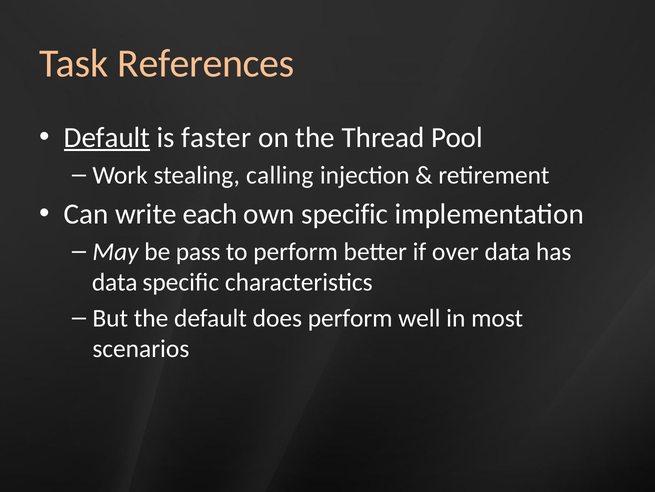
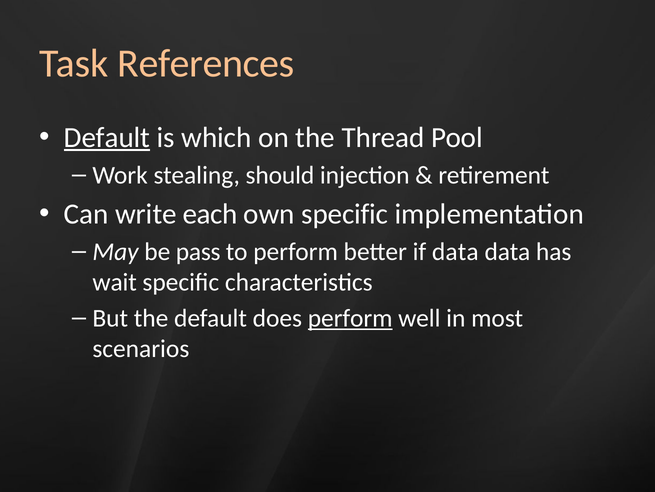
faster: faster -> which
calling: calling -> should
if over: over -> data
data at (115, 282): data -> wait
perform at (350, 318) underline: none -> present
